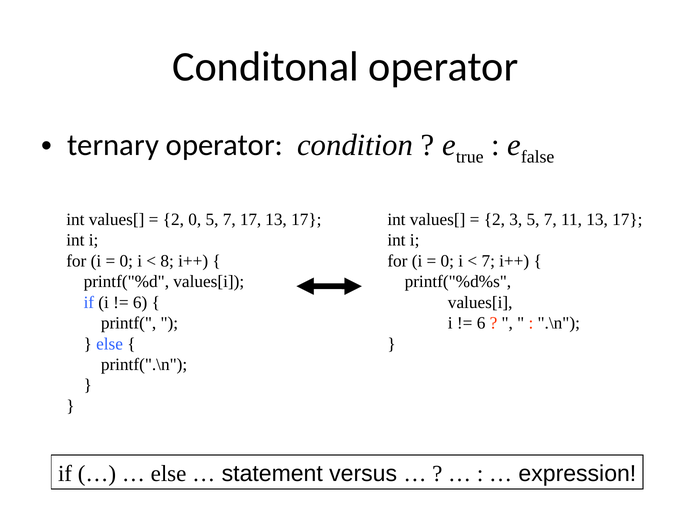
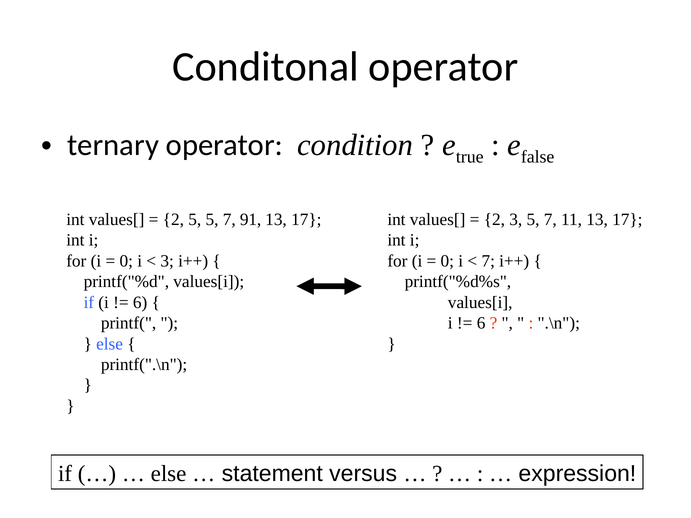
2 0: 0 -> 5
7 17: 17 -> 91
8 at (167, 261): 8 -> 3
